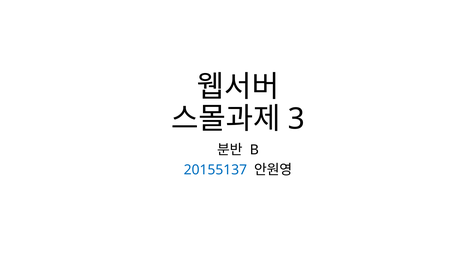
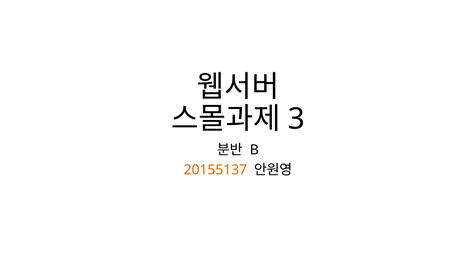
20155137 colour: blue -> orange
